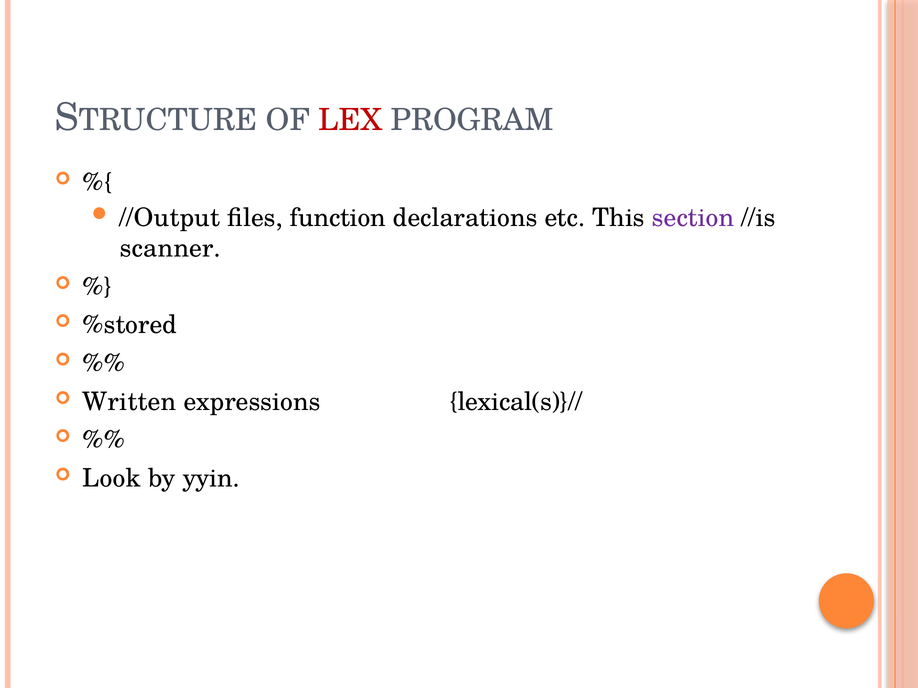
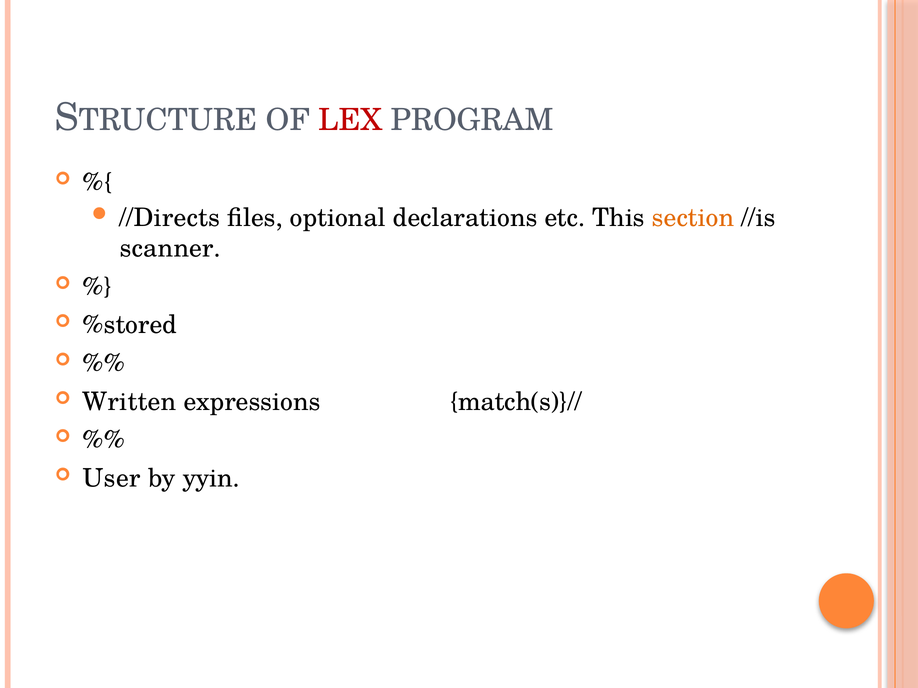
//Output: //Output -> //Directs
function: function -> optional
section colour: purple -> orange
lexical(s)}//: lexical(s)}// -> match(s)}//
Look: Look -> User
